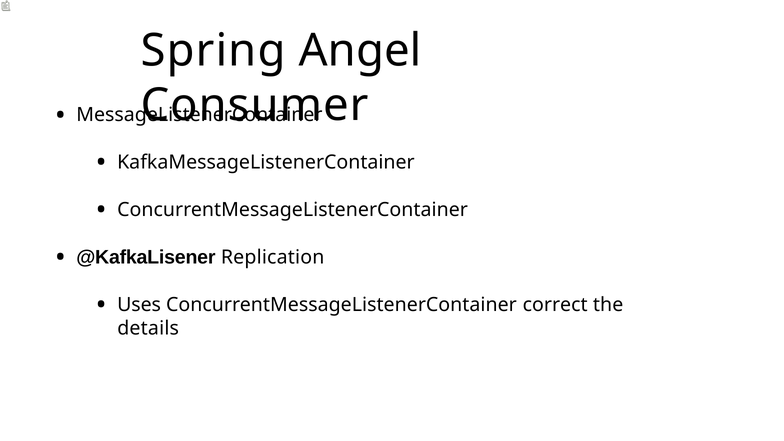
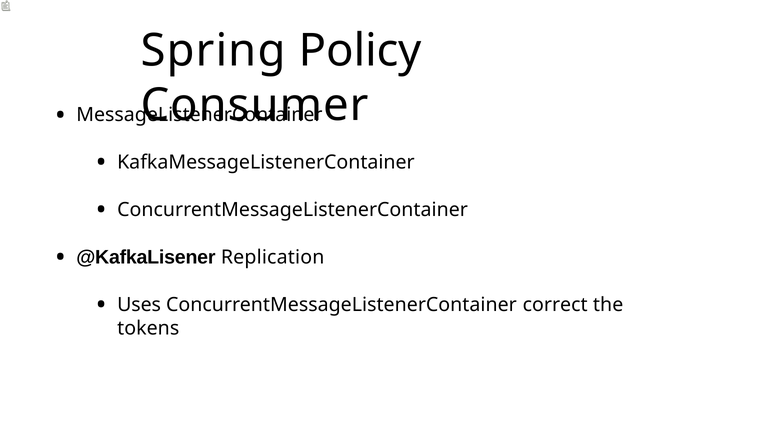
Angel: Angel -> Policy
details: details -> tokens
